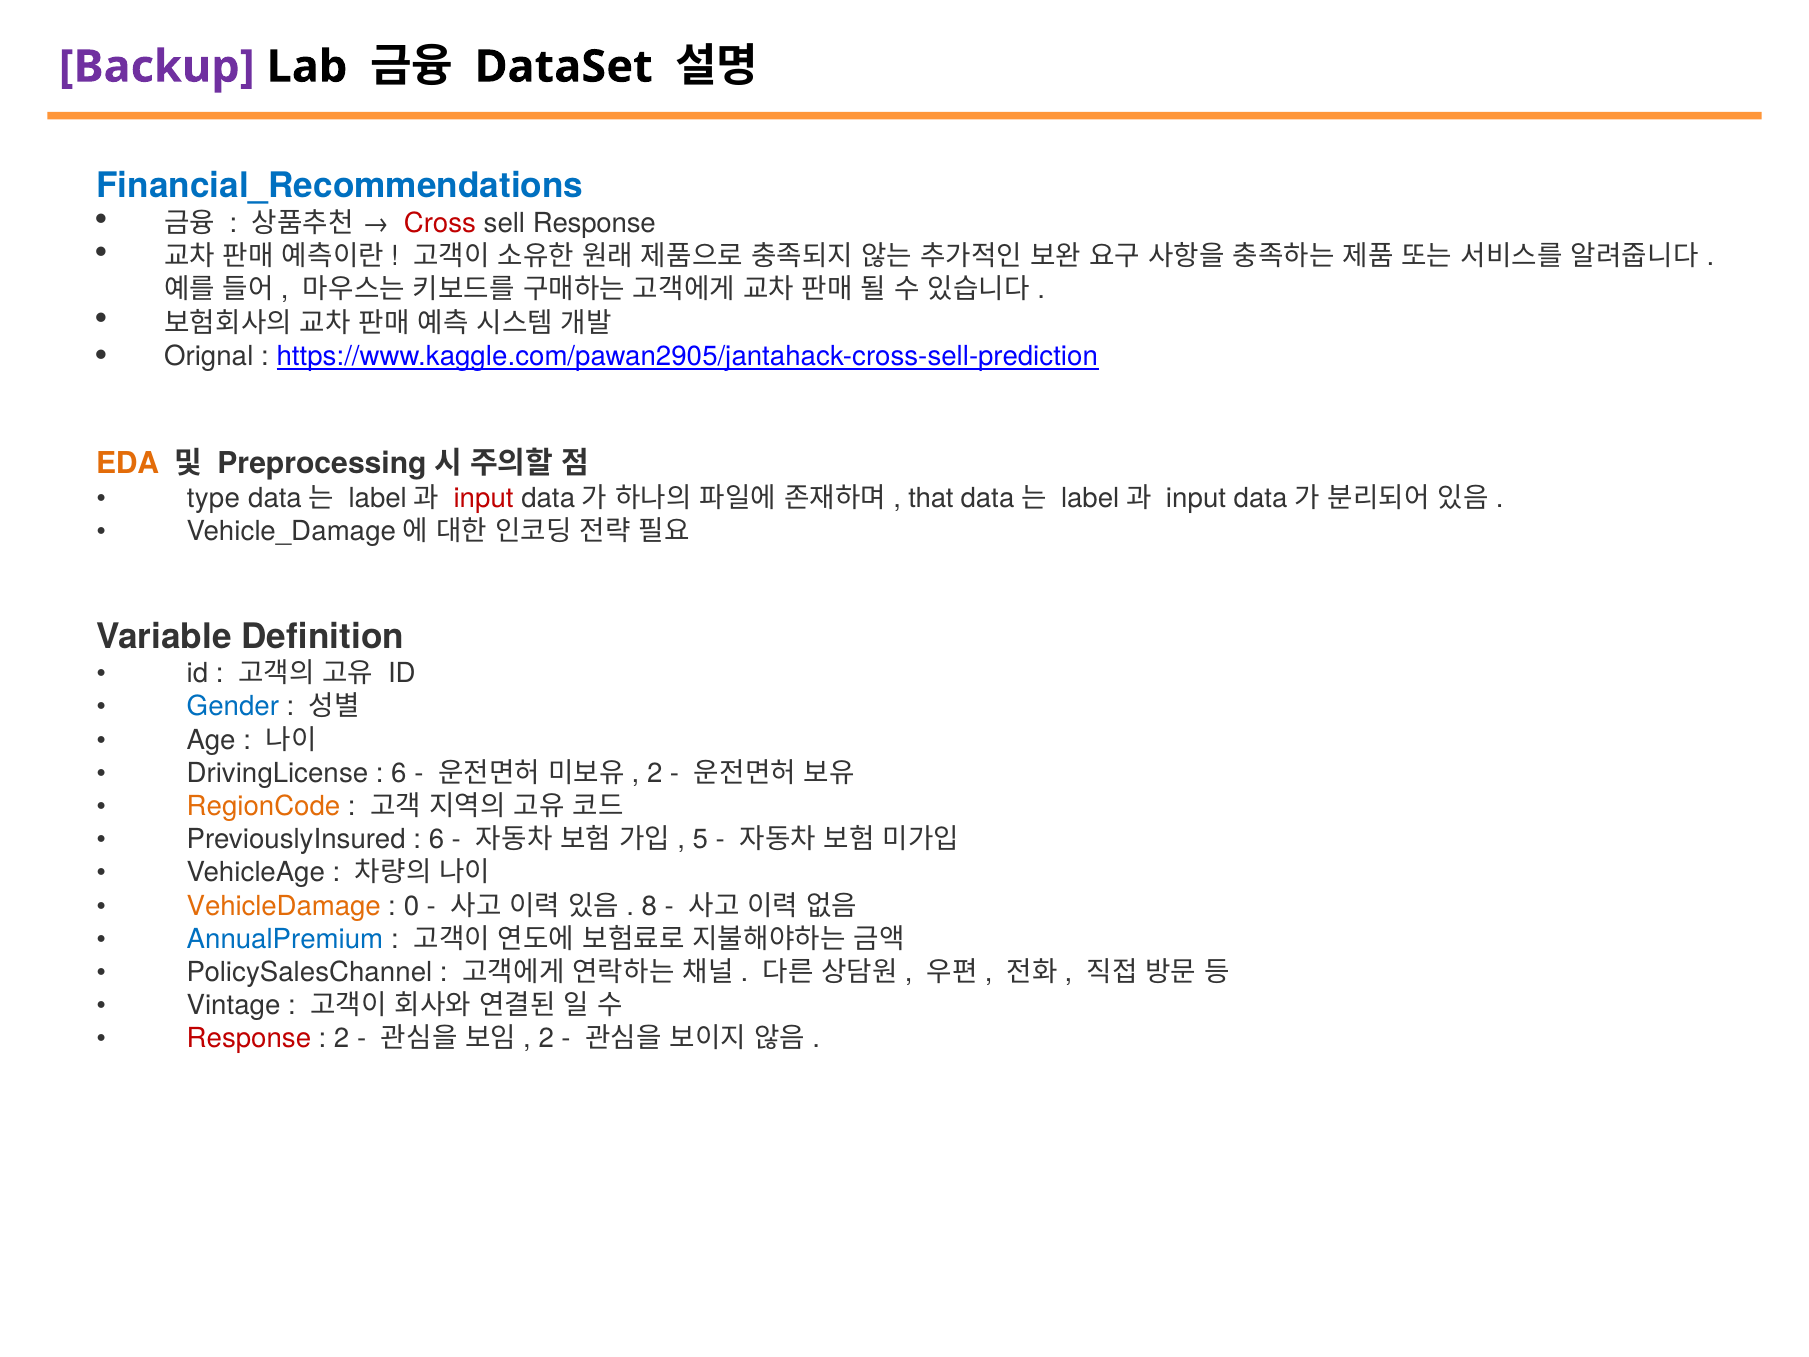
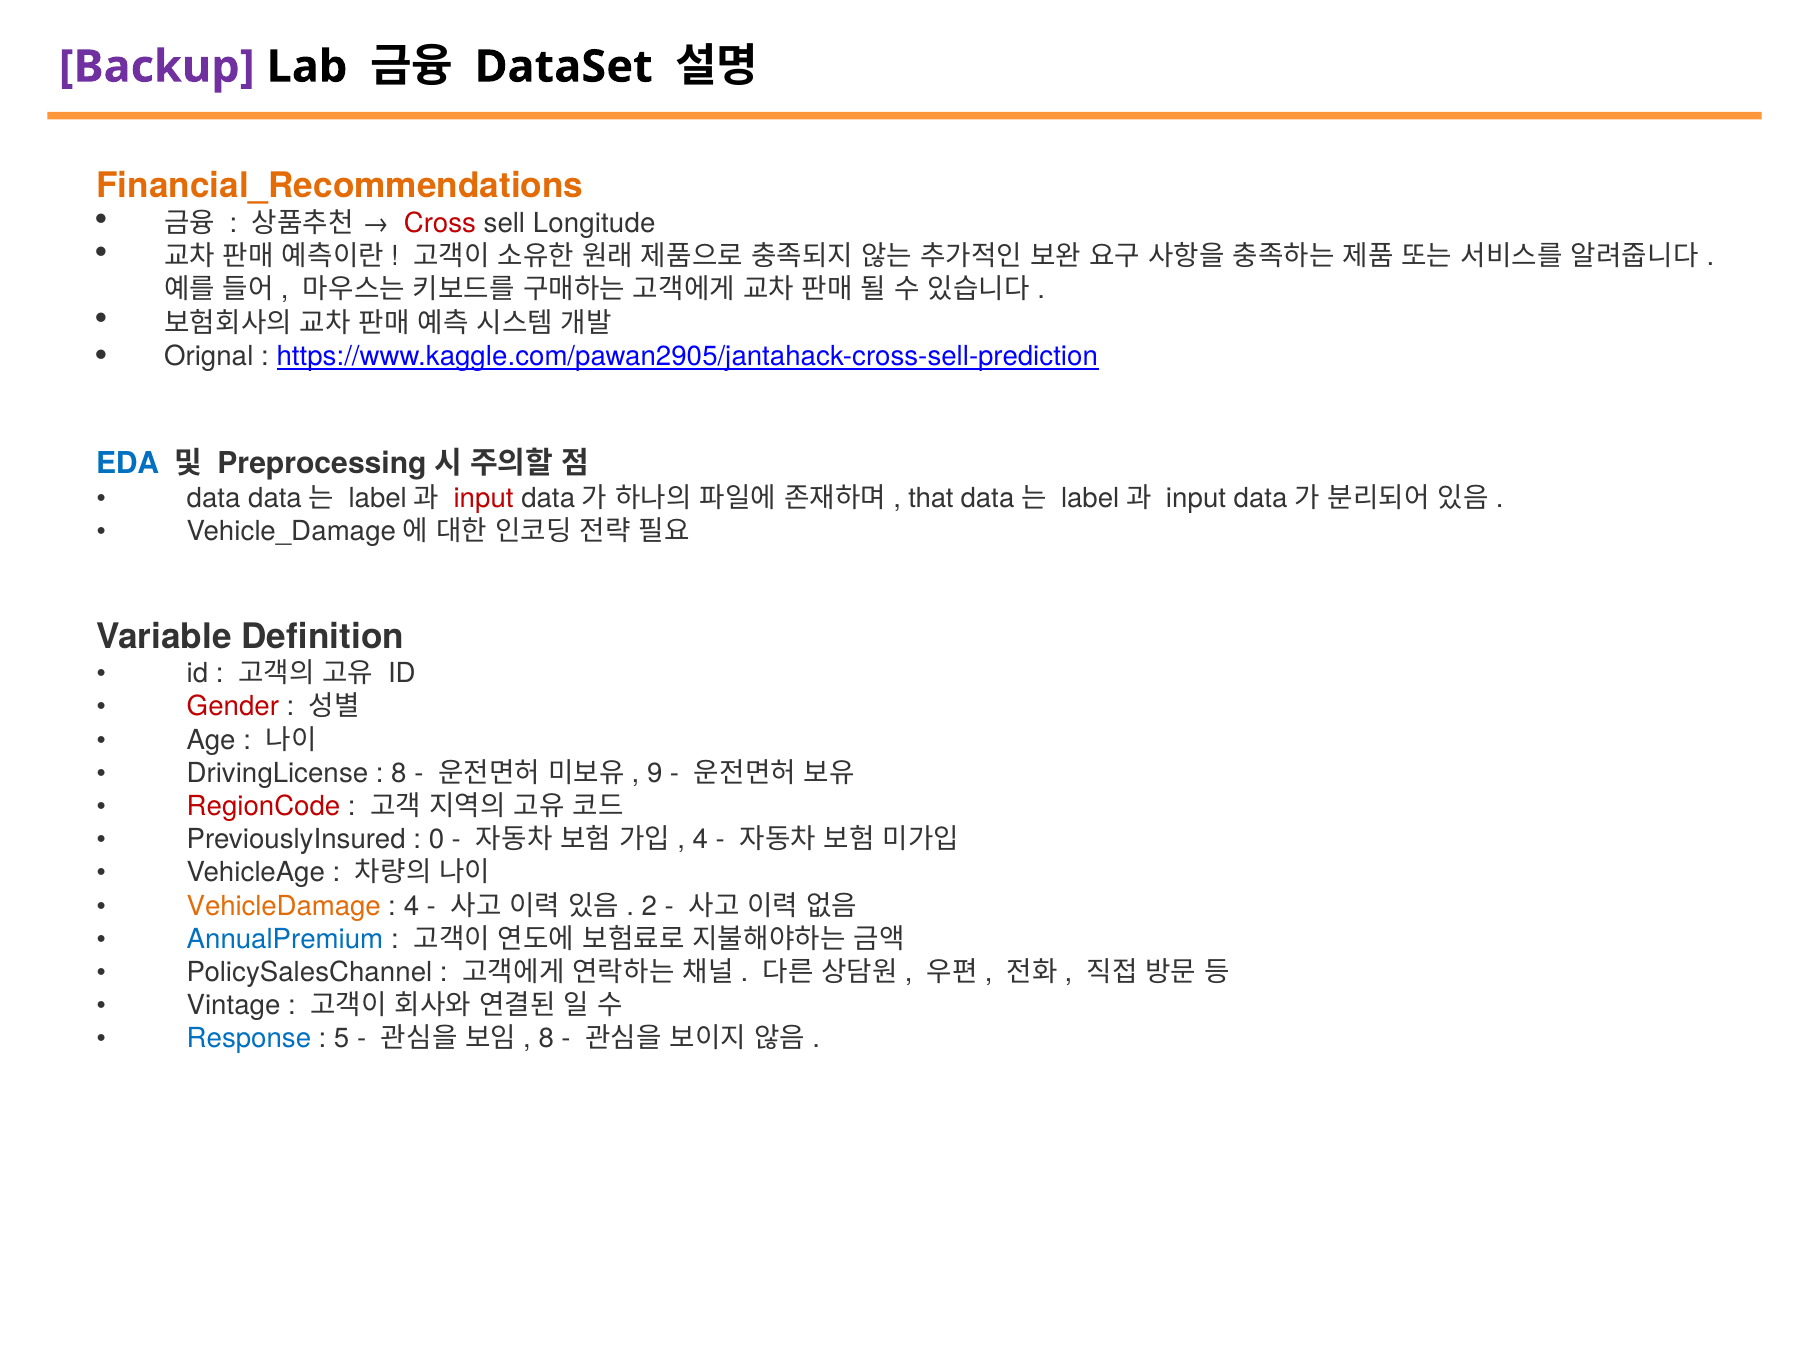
Financial_Recommendations colour: blue -> orange
sell Response: Response -> Longitude
EDA colour: orange -> blue
type at (213, 498): type -> data
Gender colour: blue -> red
6 at (399, 773): 6 -> 8
2 at (655, 773): 2 -> 9
RegionCode colour: orange -> red
6 at (437, 839): 6 -> 0
5 at (700, 839): 5 -> 4
0 at (411, 906): 0 -> 4
8: 8 -> 2
Response at (249, 1039) colour: red -> blue
2 at (342, 1039): 2 -> 5
2 at (546, 1039): 2 -> 8
